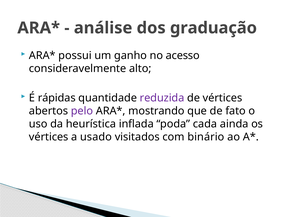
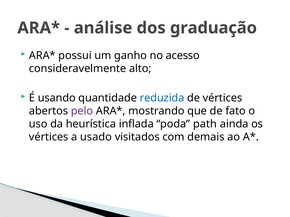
rápidas: rápidas -> usando
reduzida colour: purple -> blue
cada: cada -> path
binário: binário -> demais
